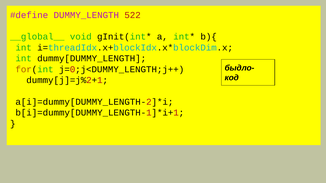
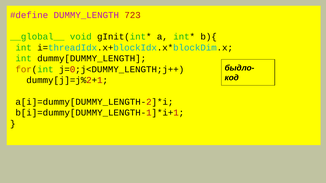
522: 522 -> 723
